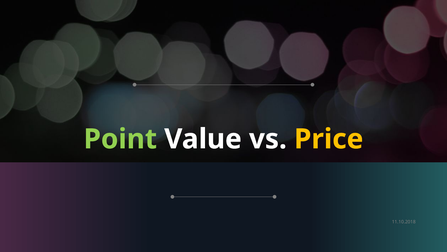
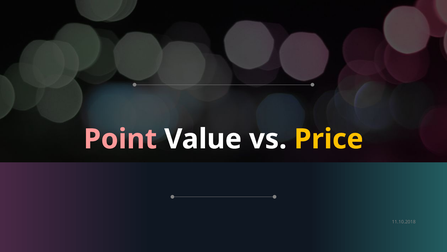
Point colour: light green -> pink
